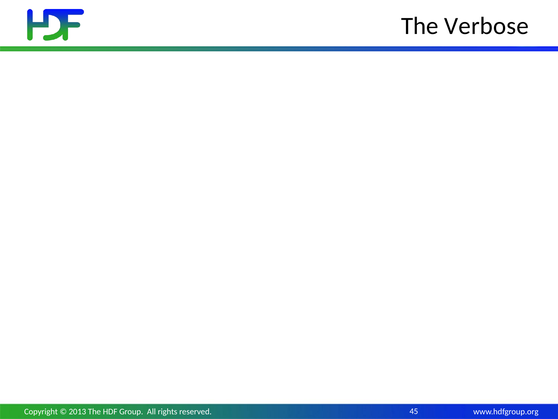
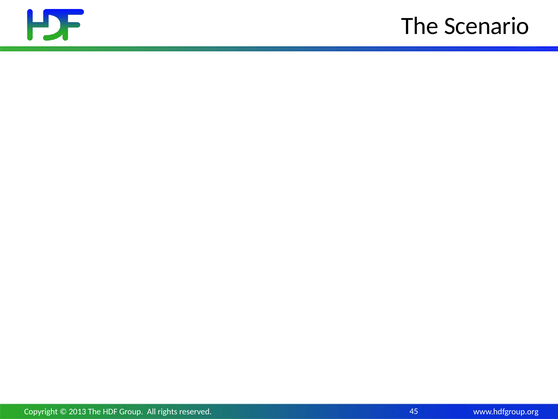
Verbose: Verbose -> Scenario
